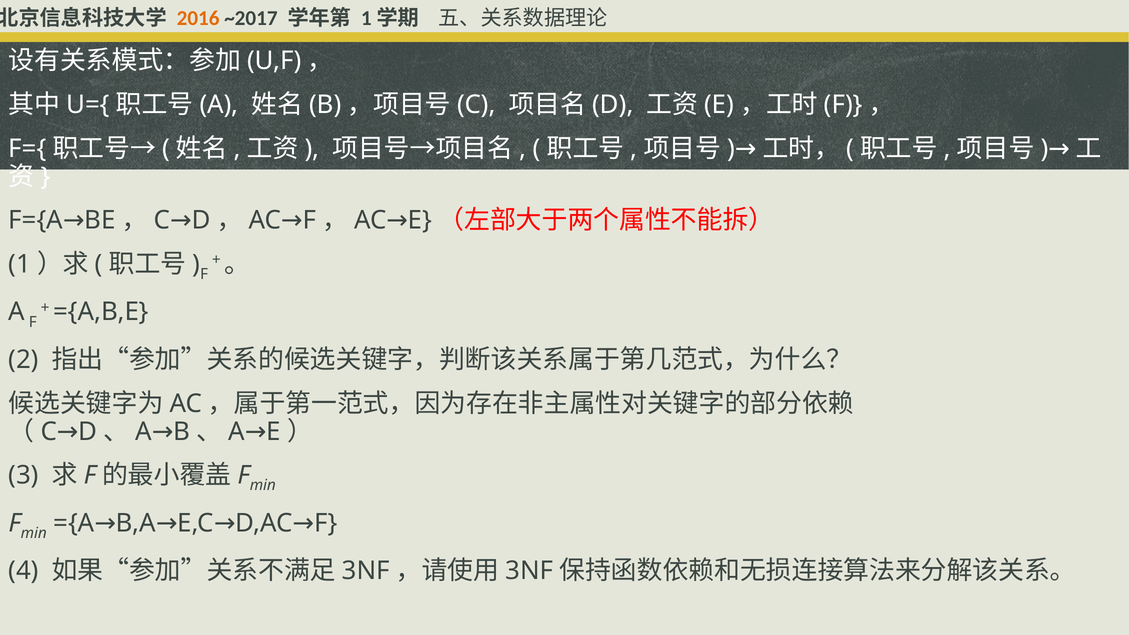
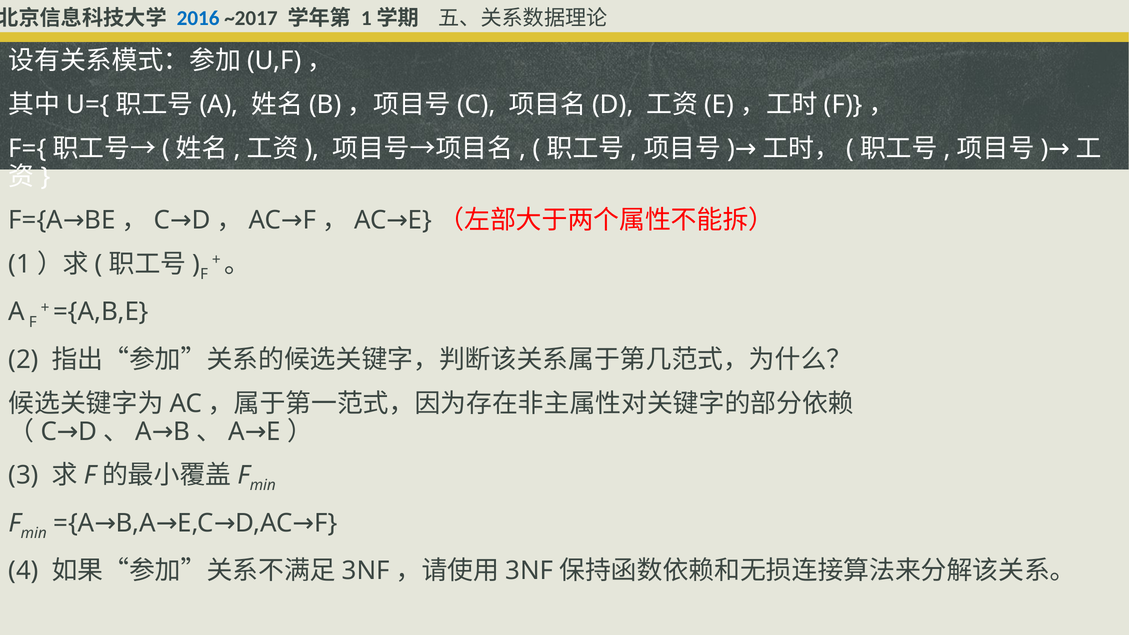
2016 colour: orange -> blue
